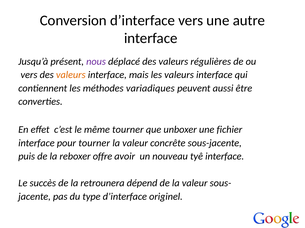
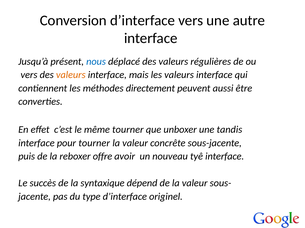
nous colour: purple -> blue
variadiques: variadiques -> directement
fichier: fichier -> tandis
retrounera: retrounera -> syntaxique
